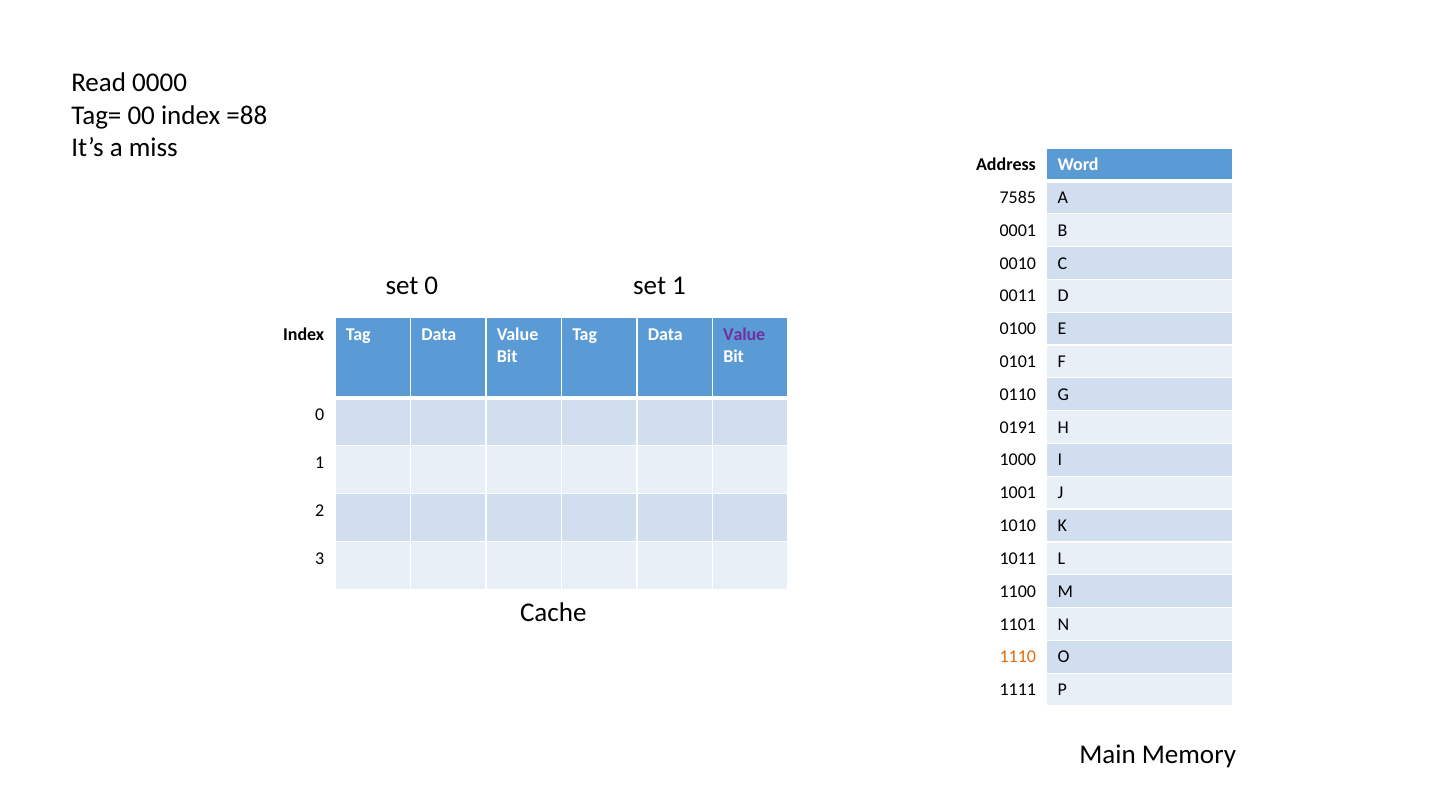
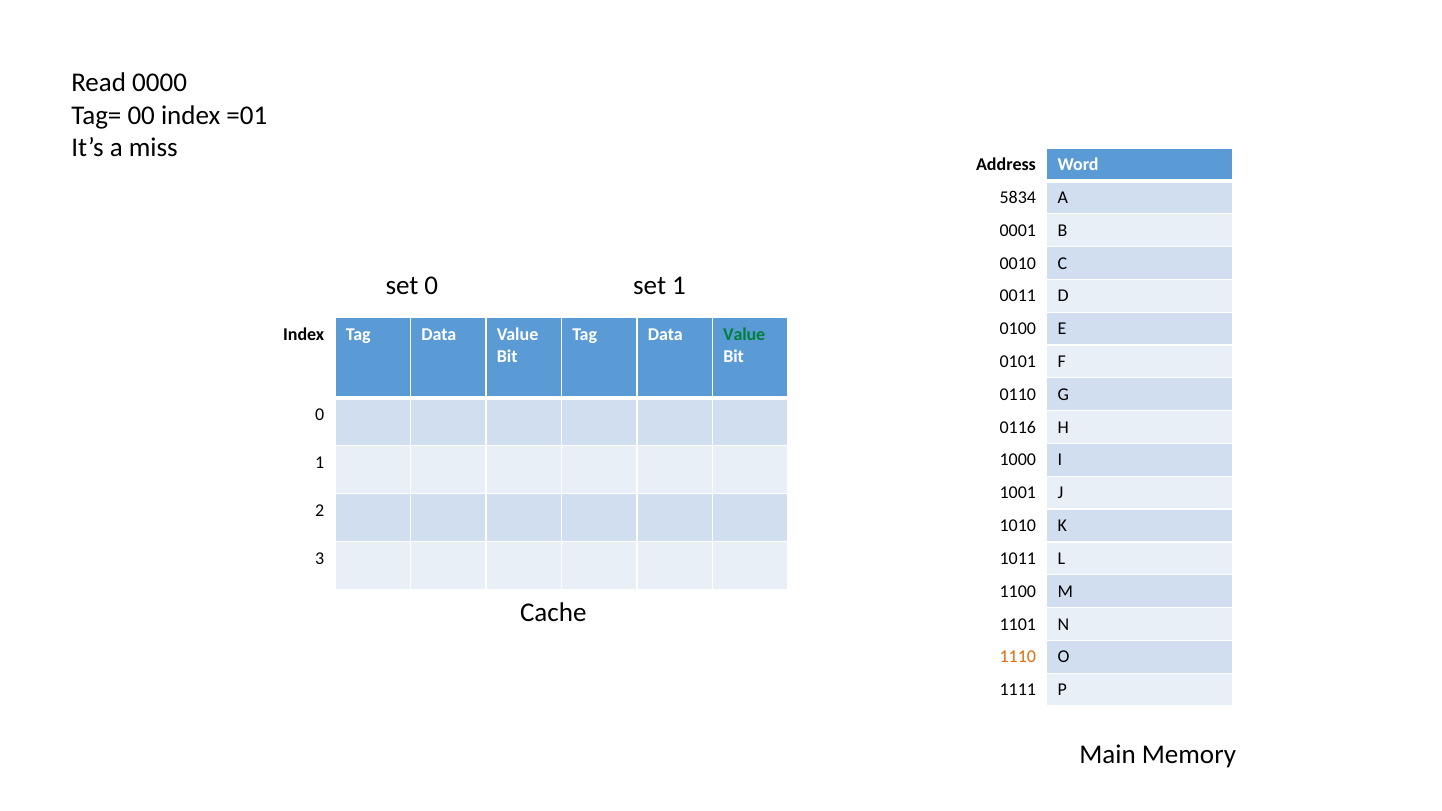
=88: =88 -> =01
7585: 7585 -> 5834
Value at (744, 334) colour: purple -> green
0191: 0191 -> 0116
